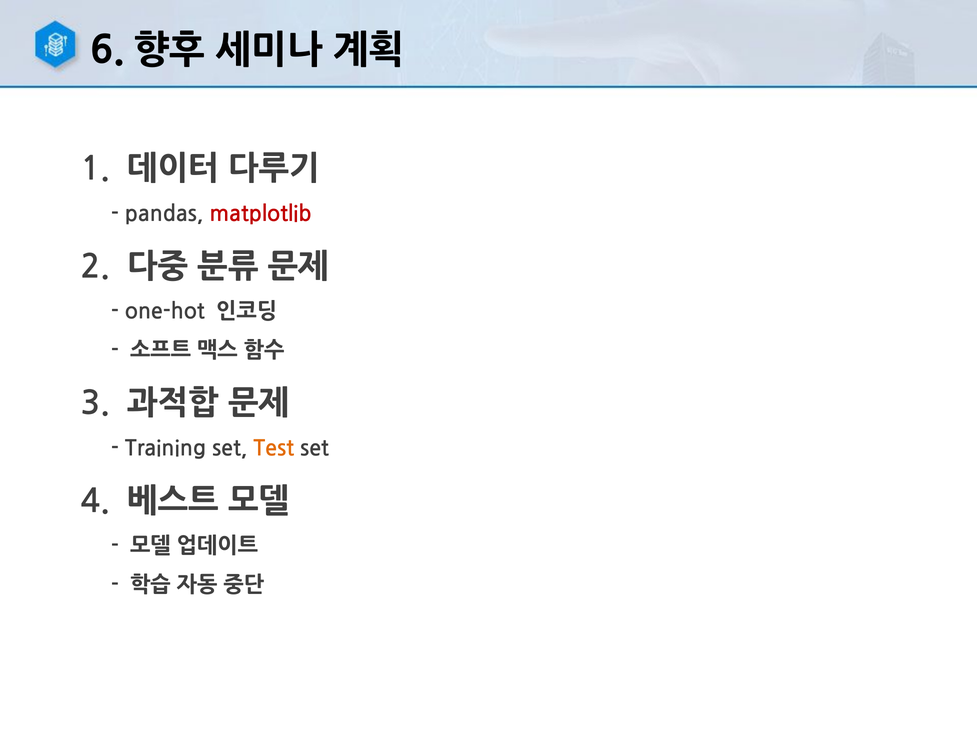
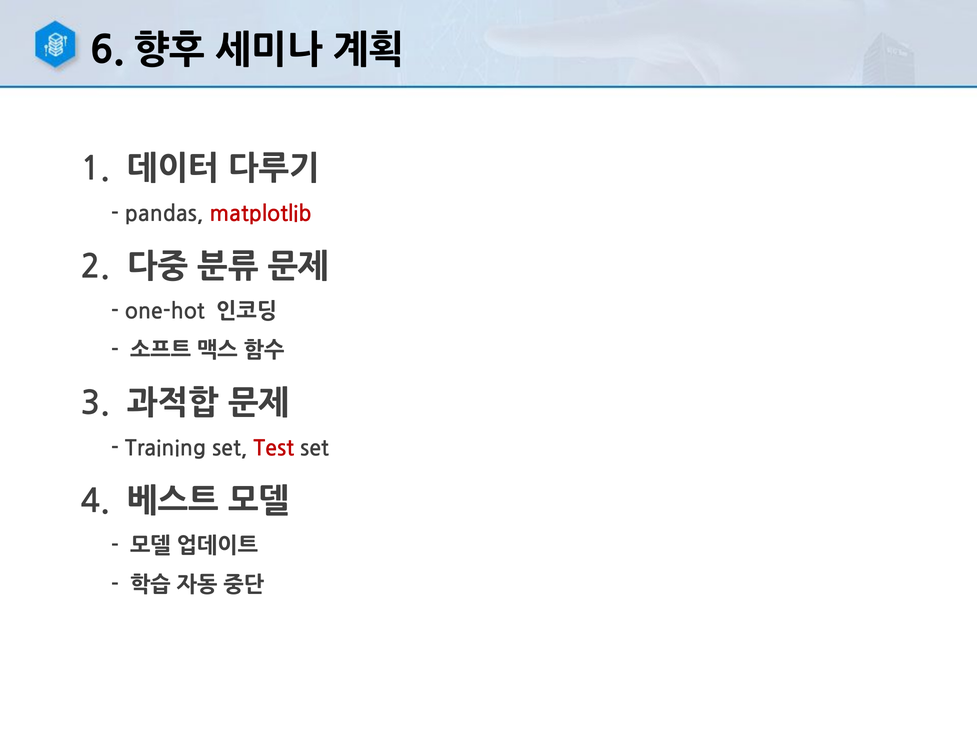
Test colour: orange -> red
